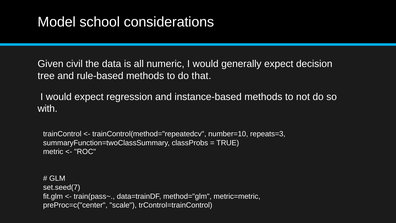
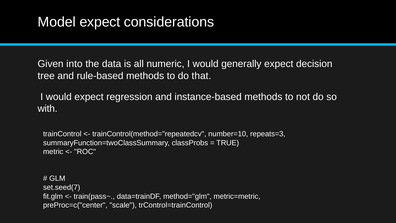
Model school: school -> expect
civil: civil -> into
